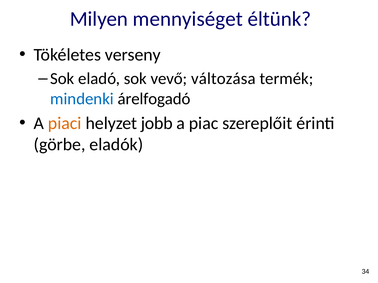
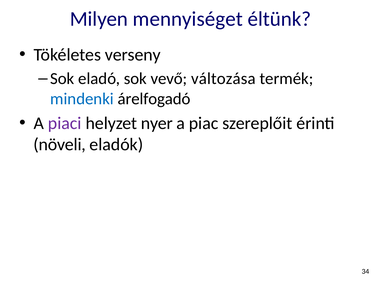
piaci colour: orange -> purple
jobb: jobb -> nyer
görbe: görbe -> növeli
